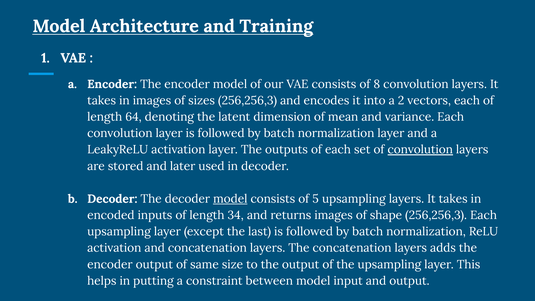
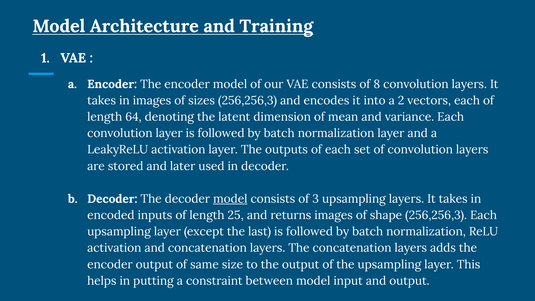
convolution at (420, 150) underline: present -> none
5: 5 -> 3
34: 34 -> 25
